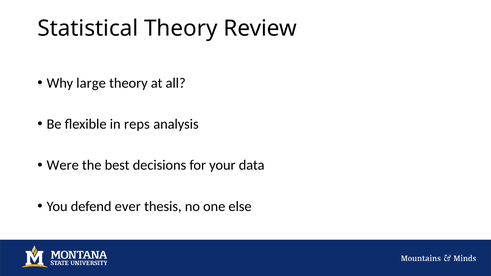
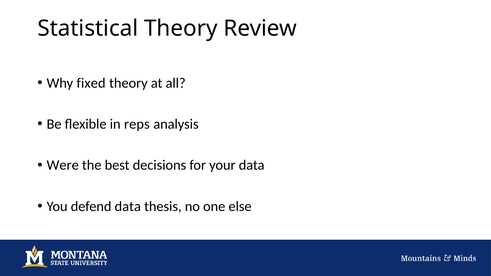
large: large -> fixed
defend ever: ever -> data
